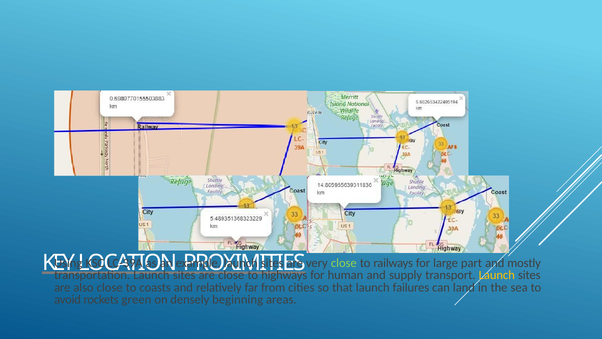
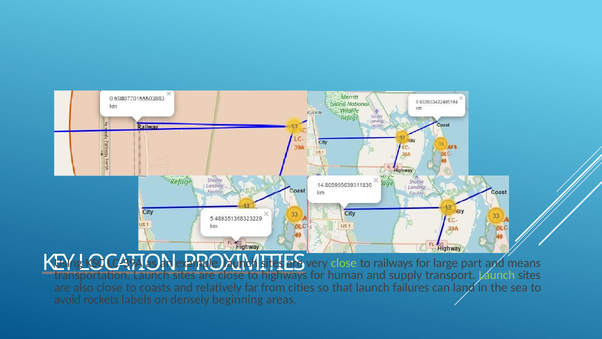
mostly: mostly -> means
Launch at (497, 275) colour: yellow -> light green
green: green -> labels
